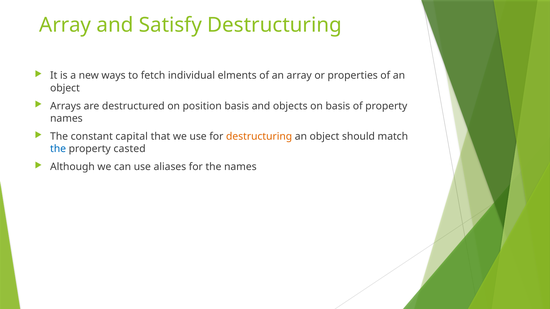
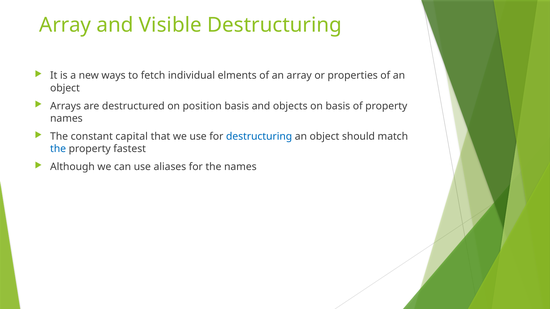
Satisfy: Satisfy -> Visible
destructuring at (259, 137) colour: orange -> blue
casted: casted -> fastest
